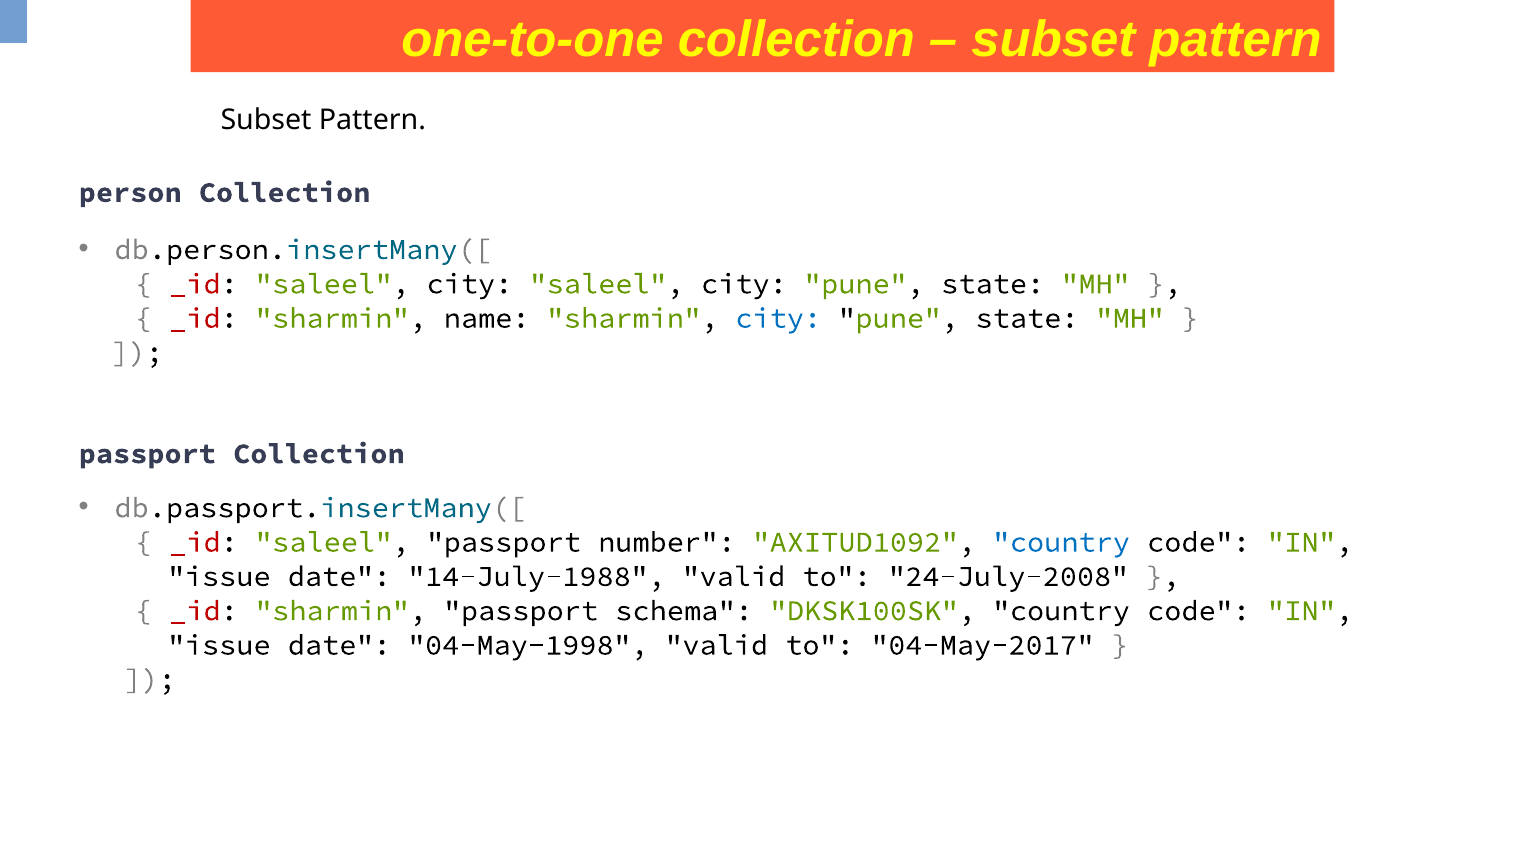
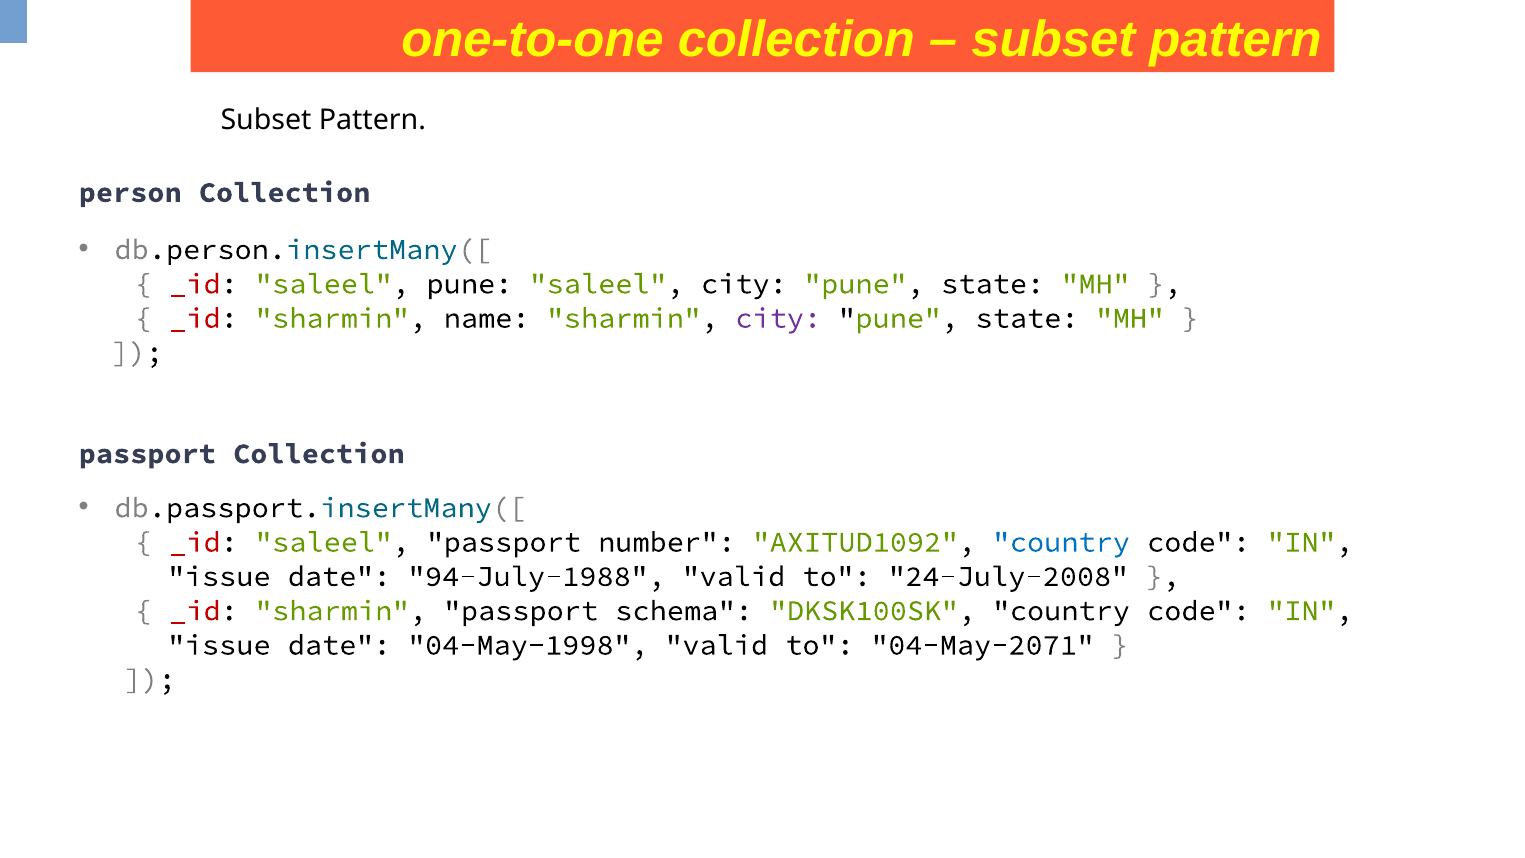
_id saleel city: city -> pune
city at (778, 318) colour: blue -> purple
14-July-1988: 14-July-1988 -> 94-July-1988
04-May-2017: 04-May-2017 -> 04-May-2071
